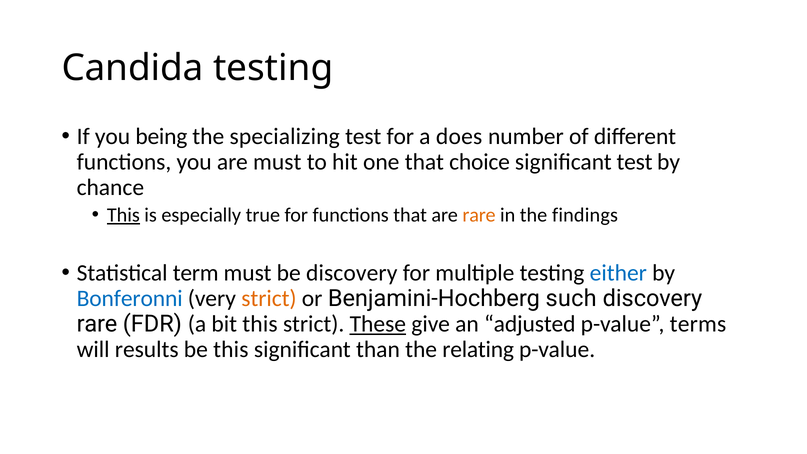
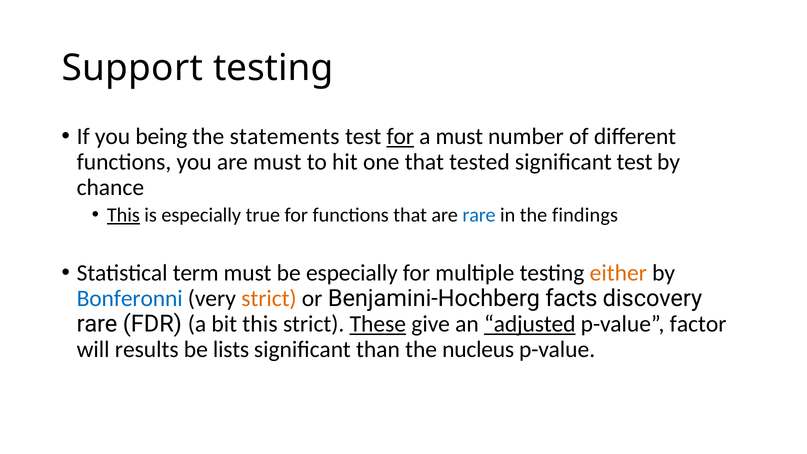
Candida: Candida -> Support
specializing: specializing -> statements
for at (400, 136) underline: none -> present
a does: does -> must
choice: choice -> tested
rare at (479, 215) colour: orange -> blue
be discovery: discovery -> especially
either colour: blue -> orange
such: such -> facts
adjusted underline: none -> present
terms: terms -> factor
be this: this -> lists
relating: relating -> nucleus
